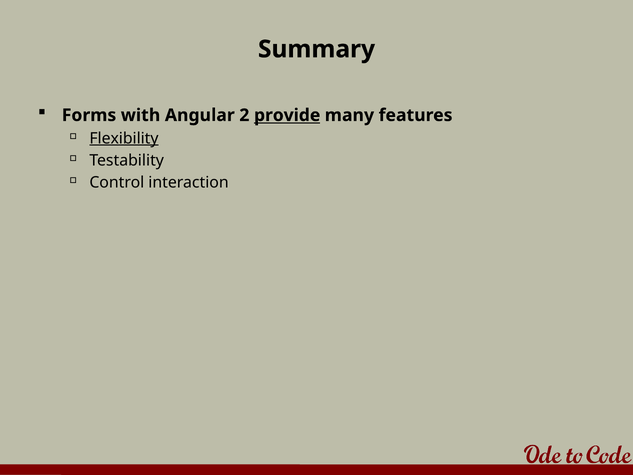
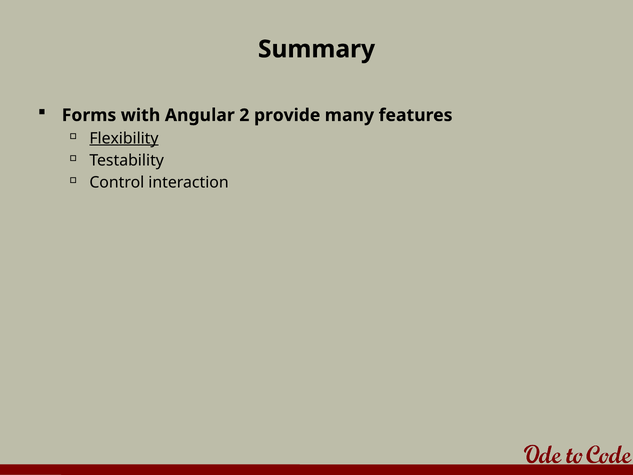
provide underline: present -> none
